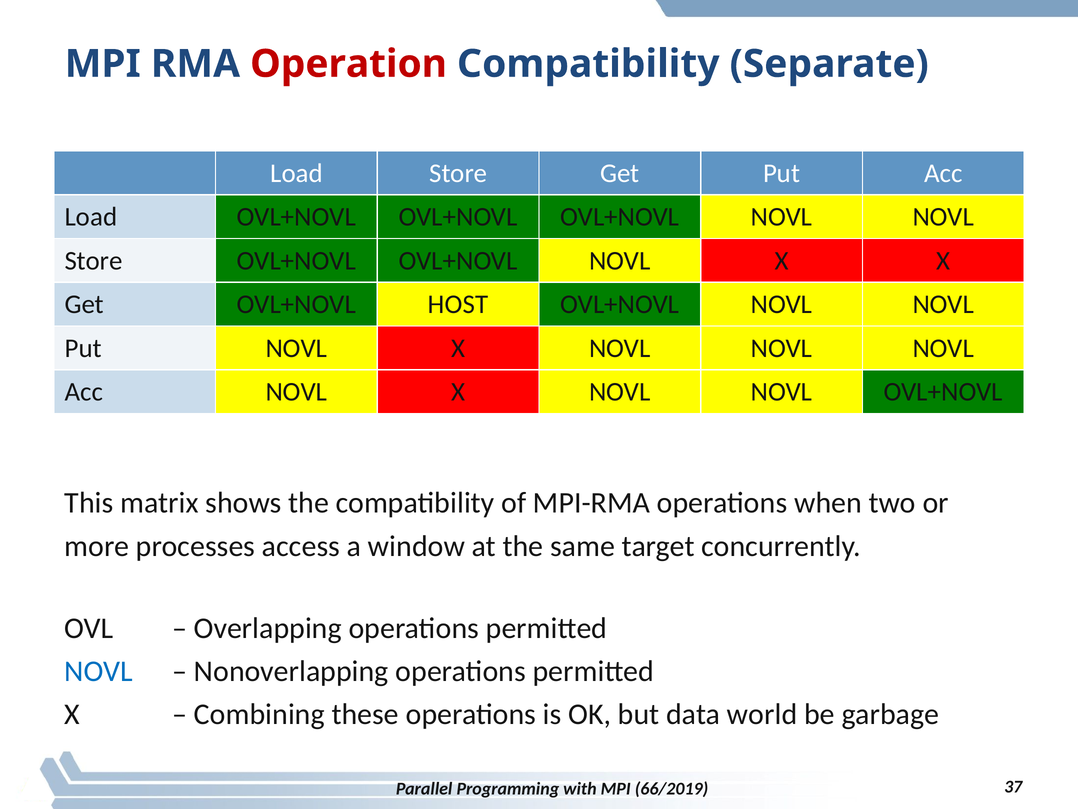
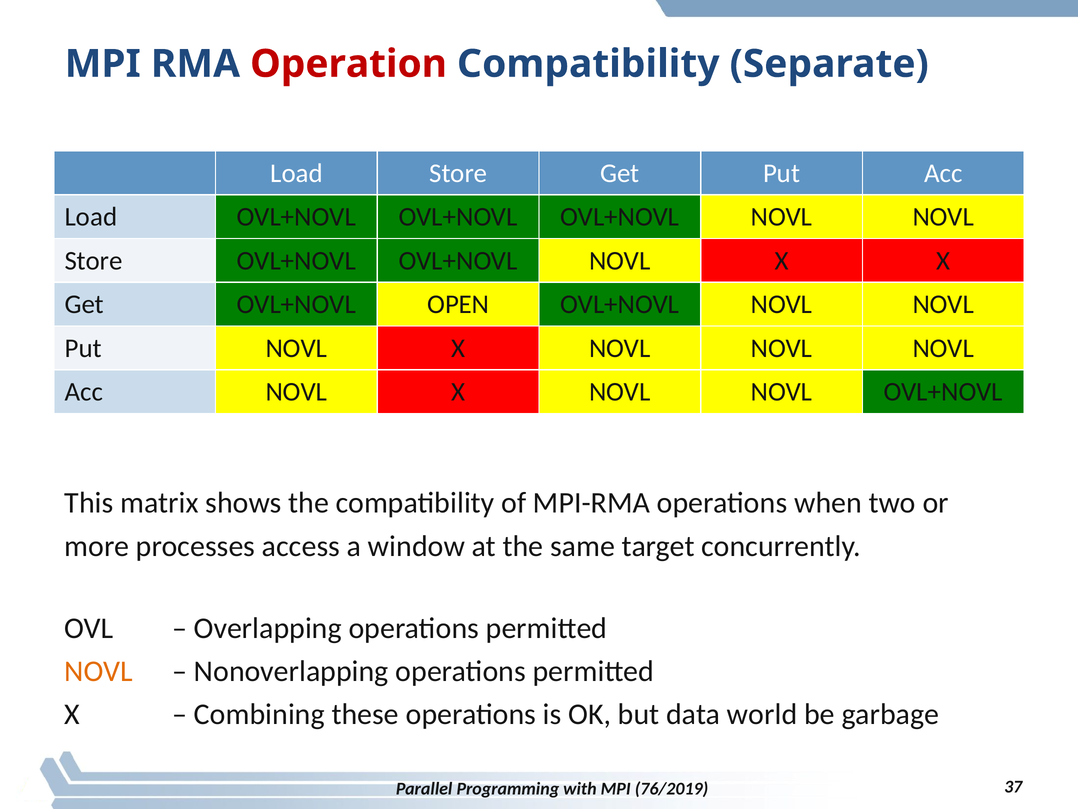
HOST: HOST -> OPEN
NOVL at (99, 671) colour: blue -> orange
66/2019: 66/2019 -> 76/2019
